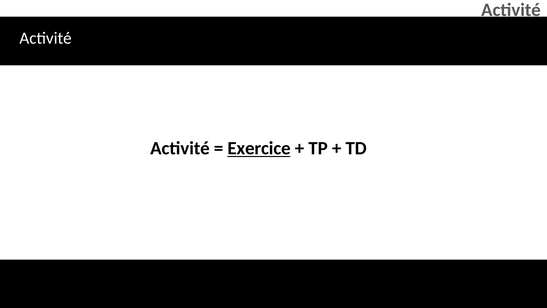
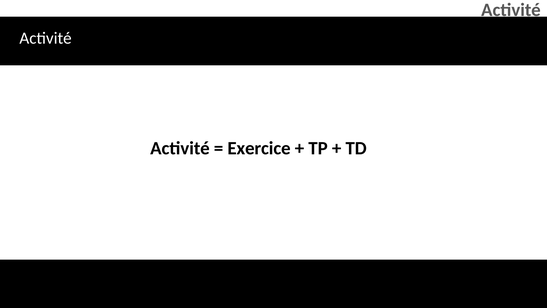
Exercice underline: present -> none
